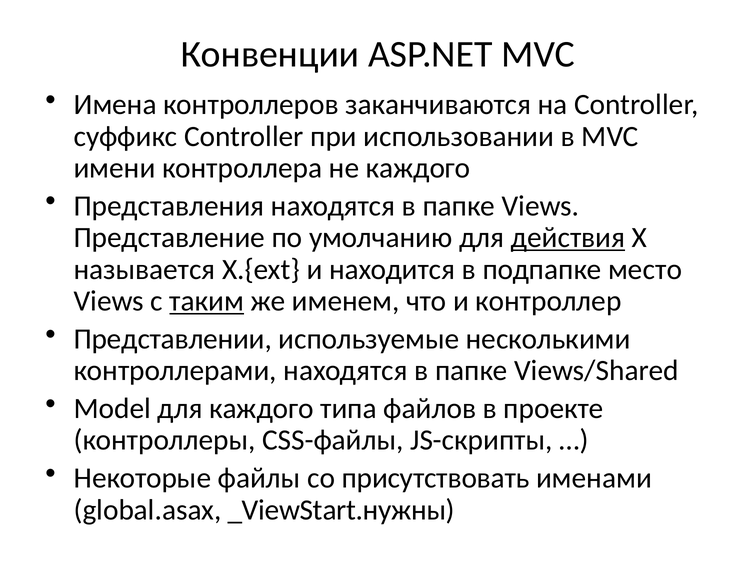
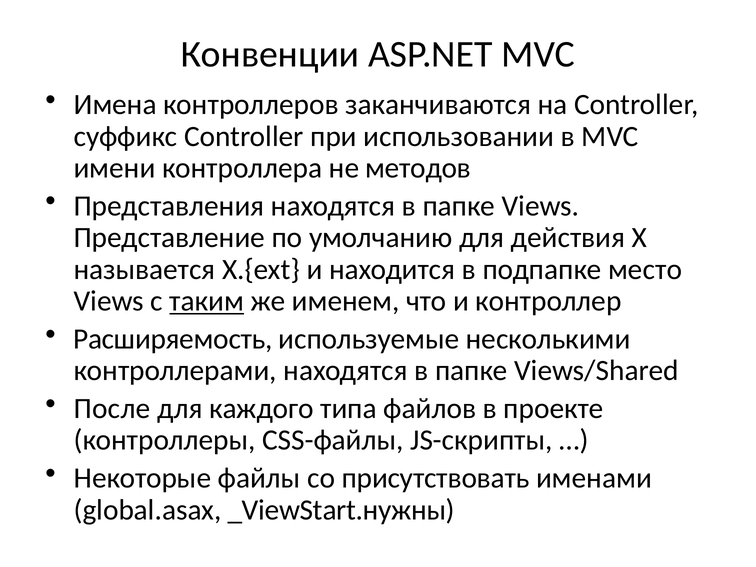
не каждого: каждого -> методов
действия underline: present -> none
Представлении: Представлении -> Расширяемость
Model: Model -> После
